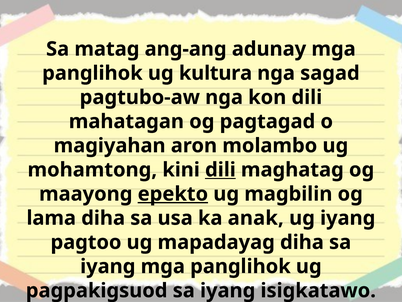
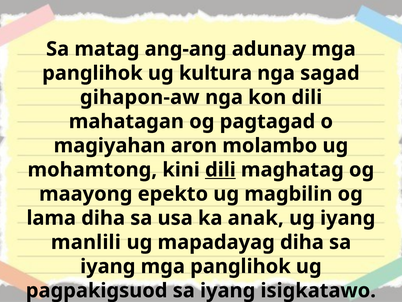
pagtubo-aw: pagtubo-aw -> gihapon-aw
epekto underline: present -> none
pagtoo: pagtoo -> manlili
